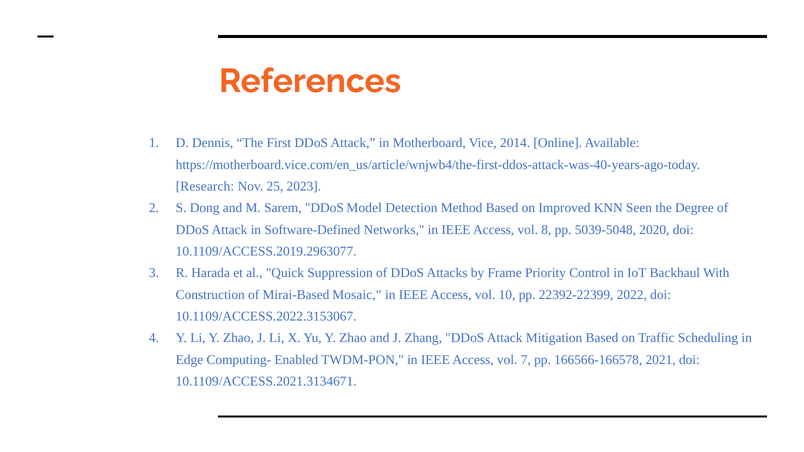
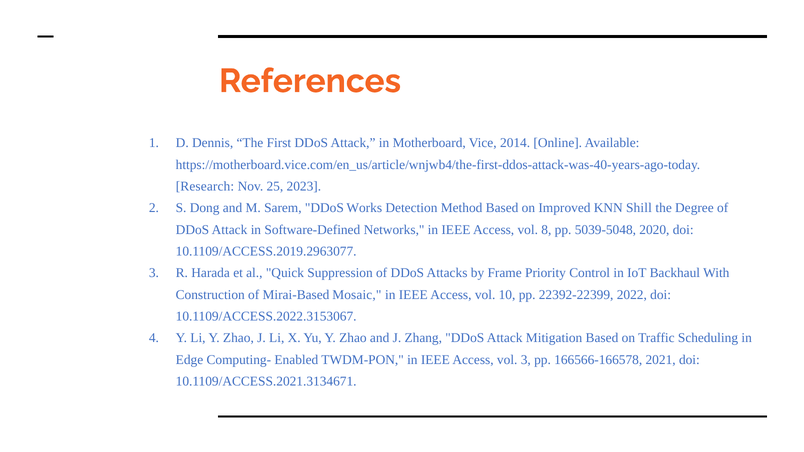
Model: Model -> Works
Seen: Seen -> Shill
vol 7: 7 -> 3
